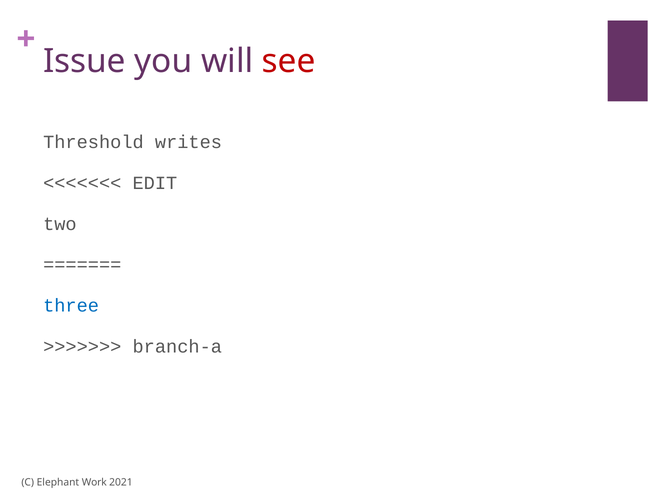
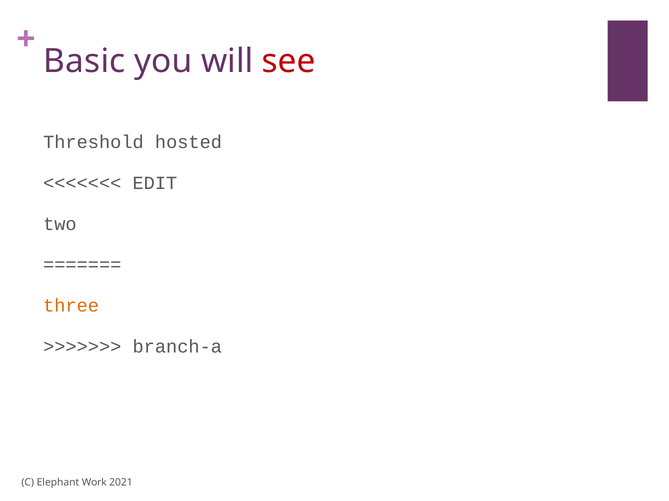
Issue: Issue -> Basic
writes: writes -> hosted
three colour: blue -> orange
